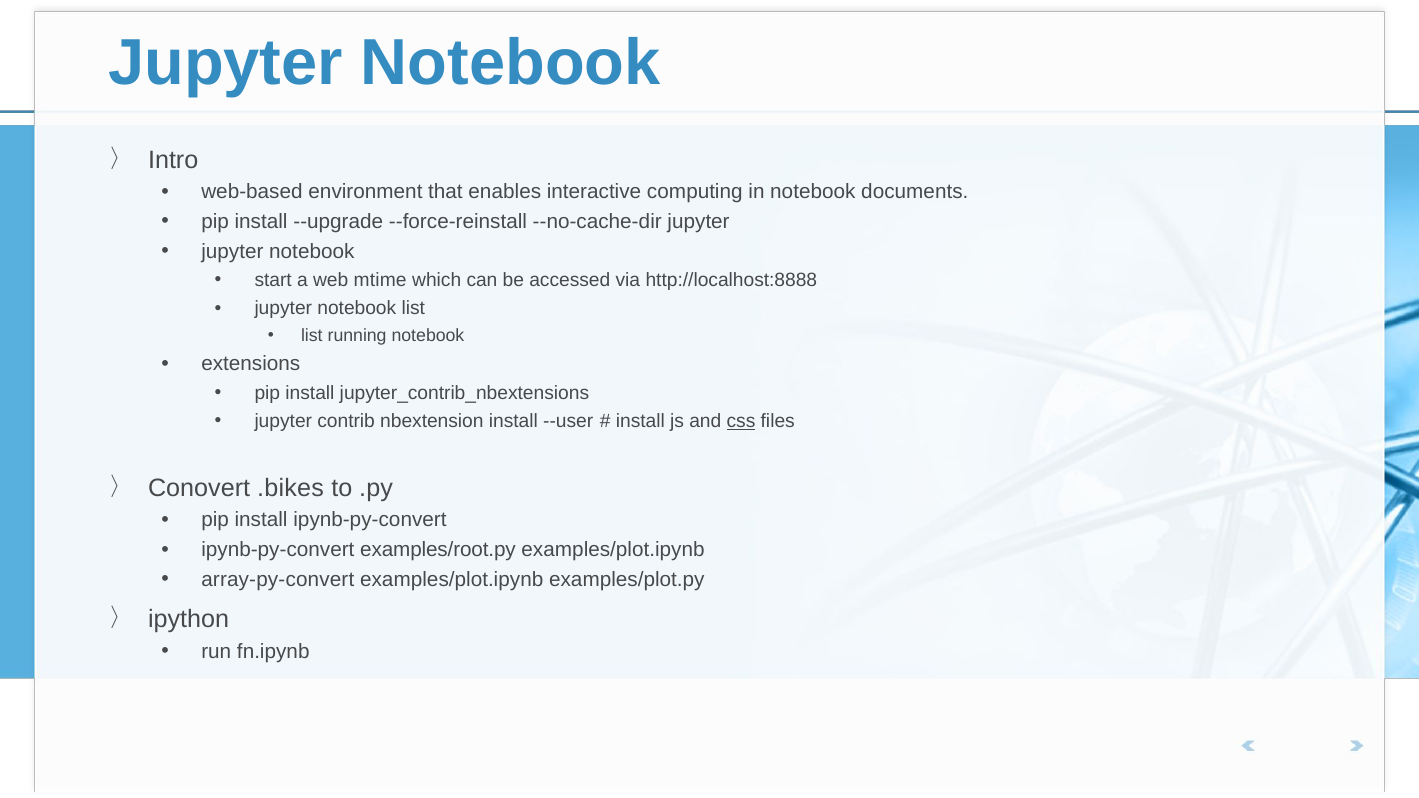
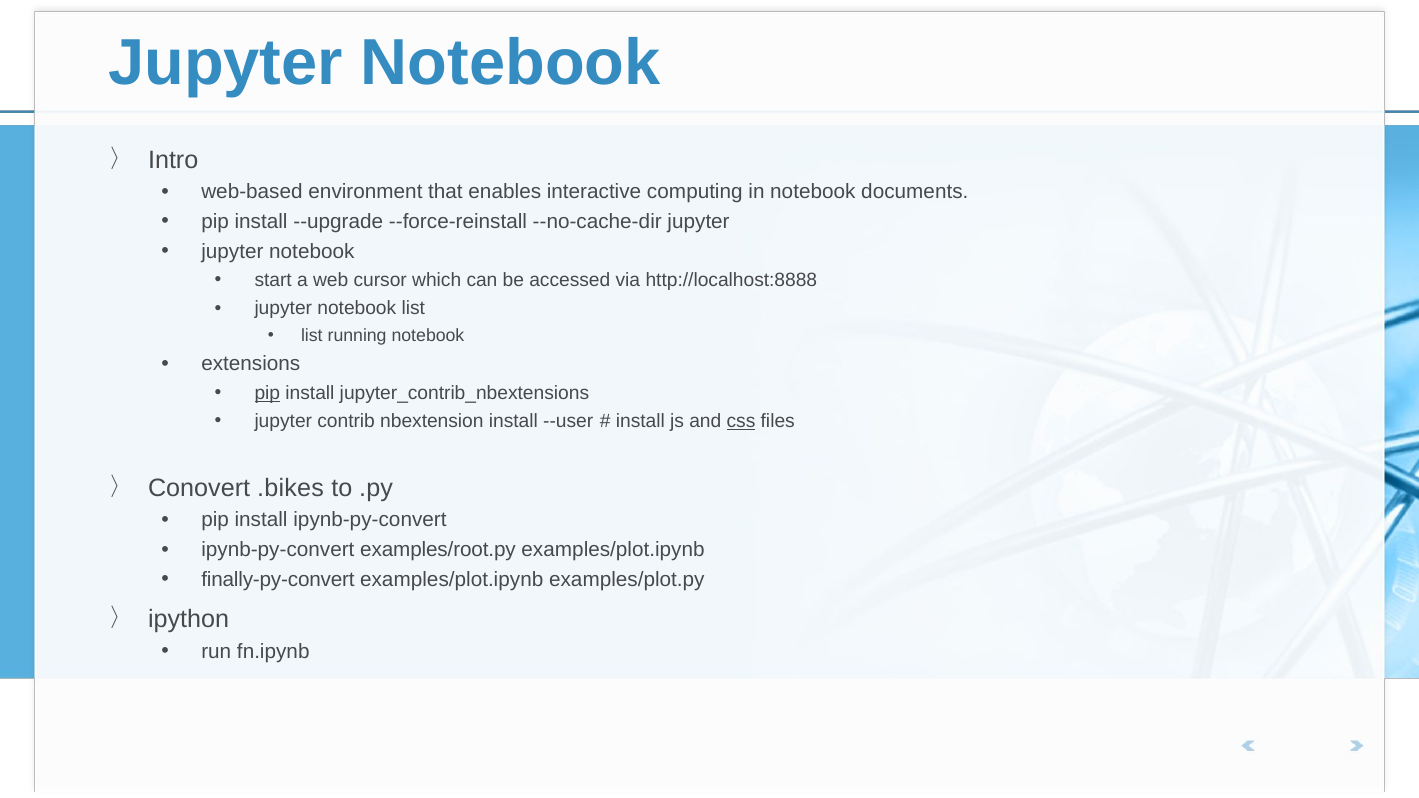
mtime: mtime -> cursor
pip at (267, 393) underline: none -> present
array-py-convert: array-py-convert -> finally-py-convert
